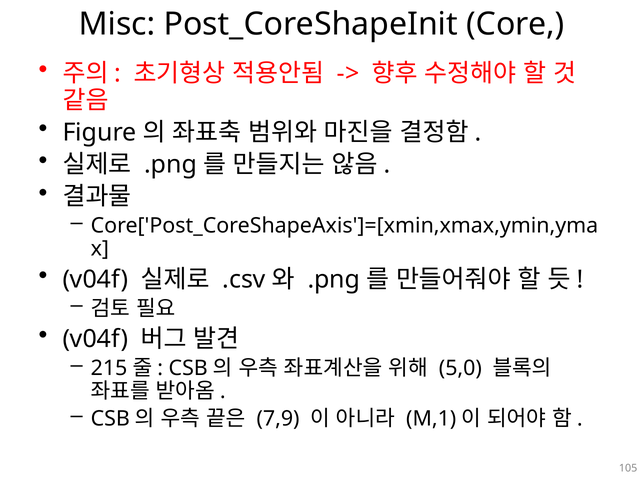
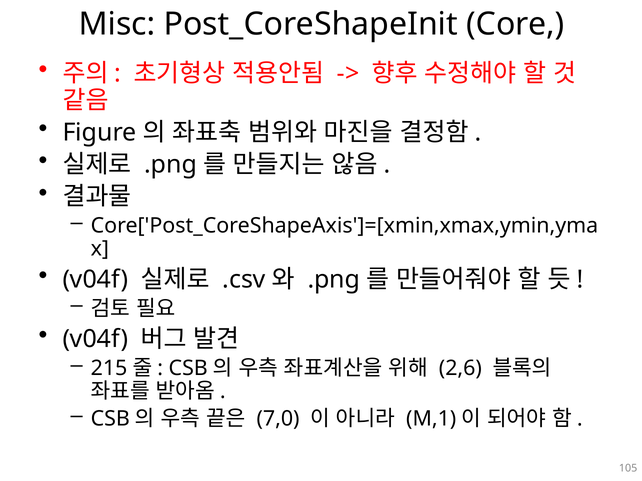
5,0: 5,0 -> 2,6
7,9: 7,9 -> 7,0
